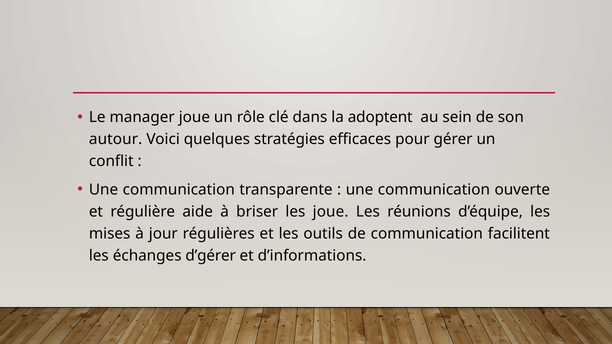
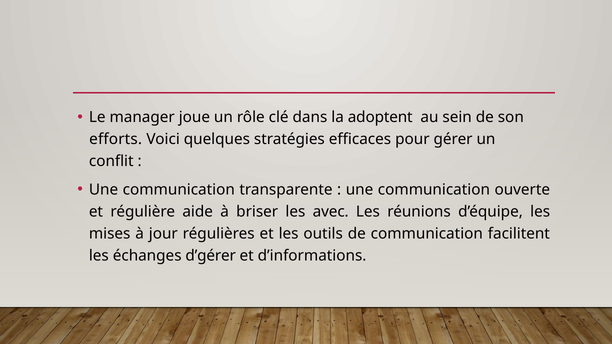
autour: autour -> efforts
les joue: joue -> avec
